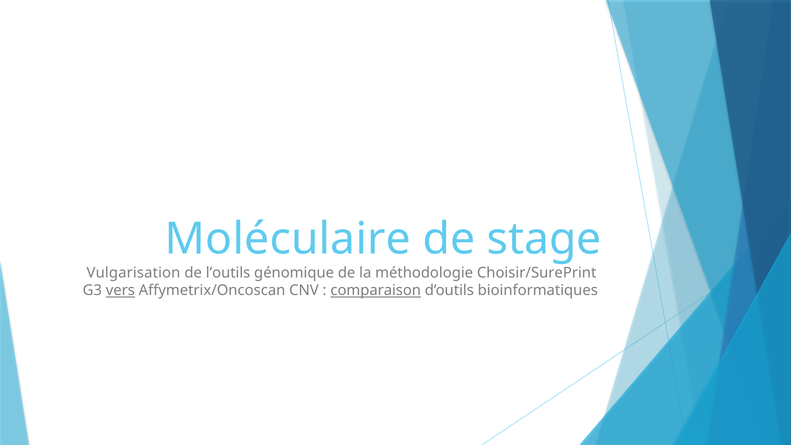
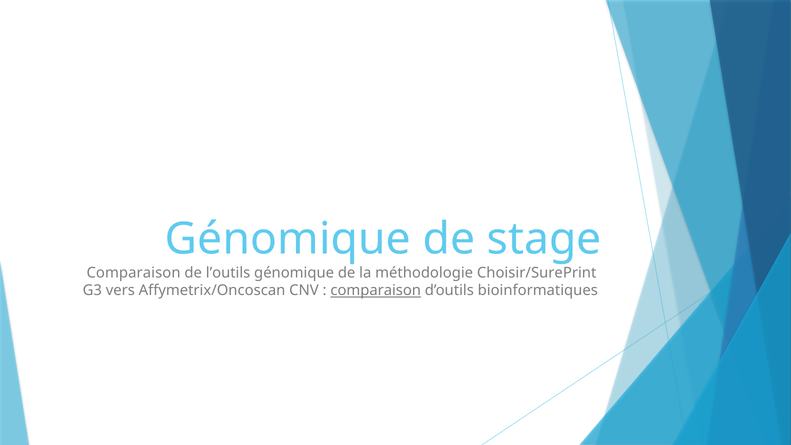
Moléculaire at (288, 239): Moléculaire -> Génomique
Vulgarisation at (134, 273): Vulgarisation -> Comparaison
vers underline: present -> none
